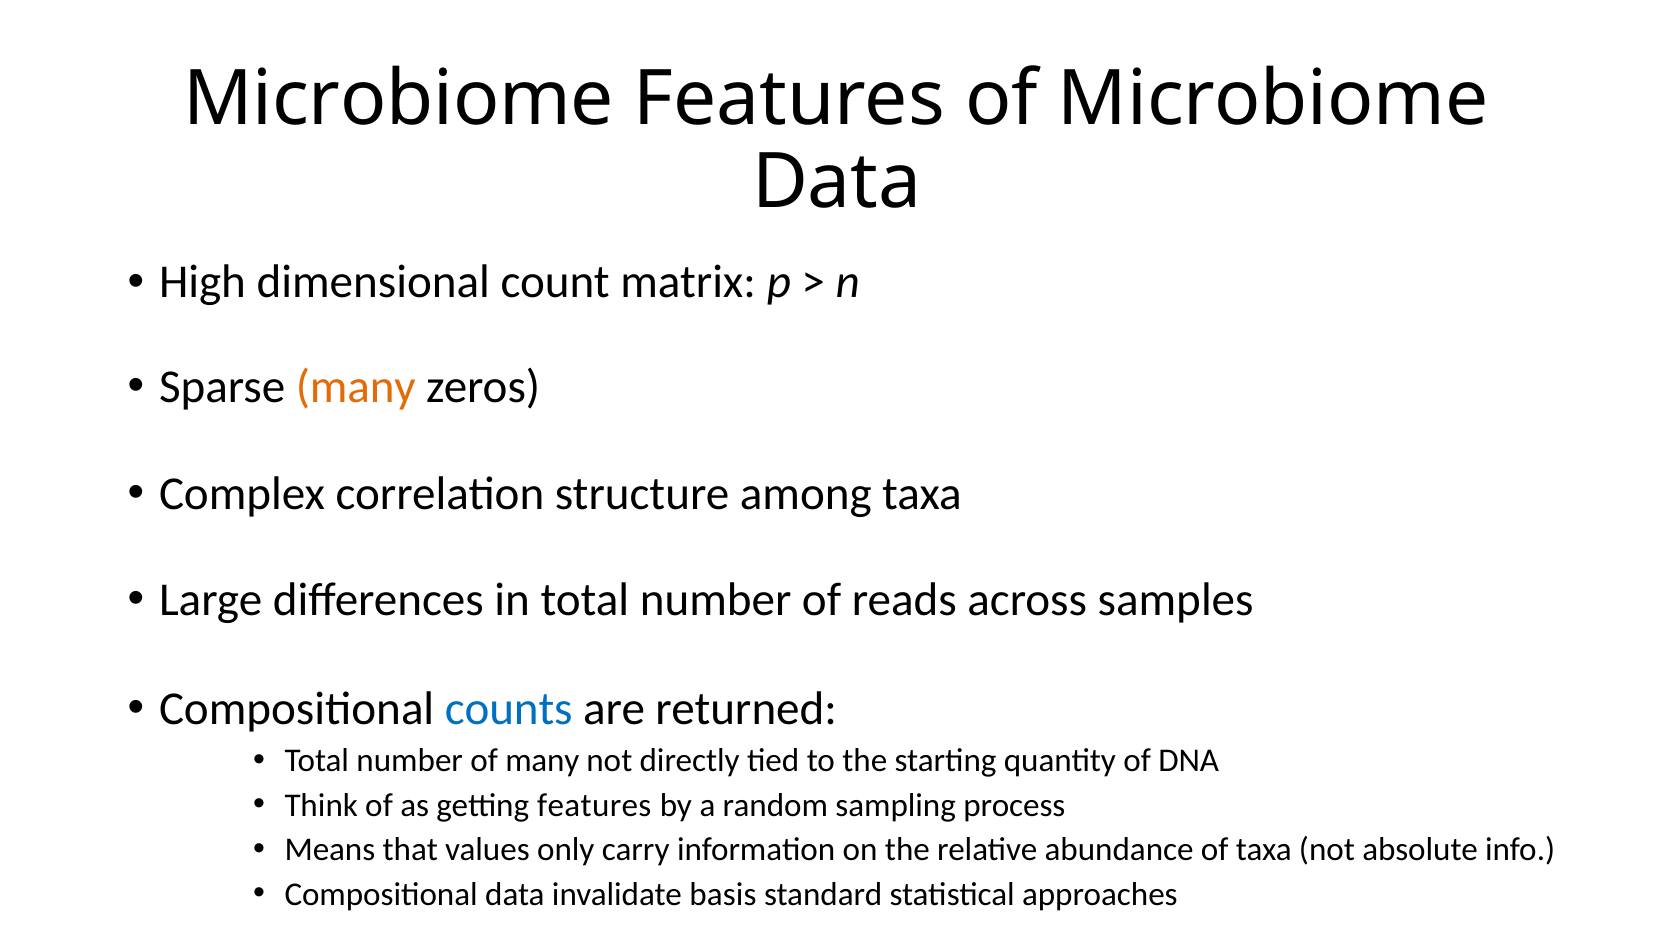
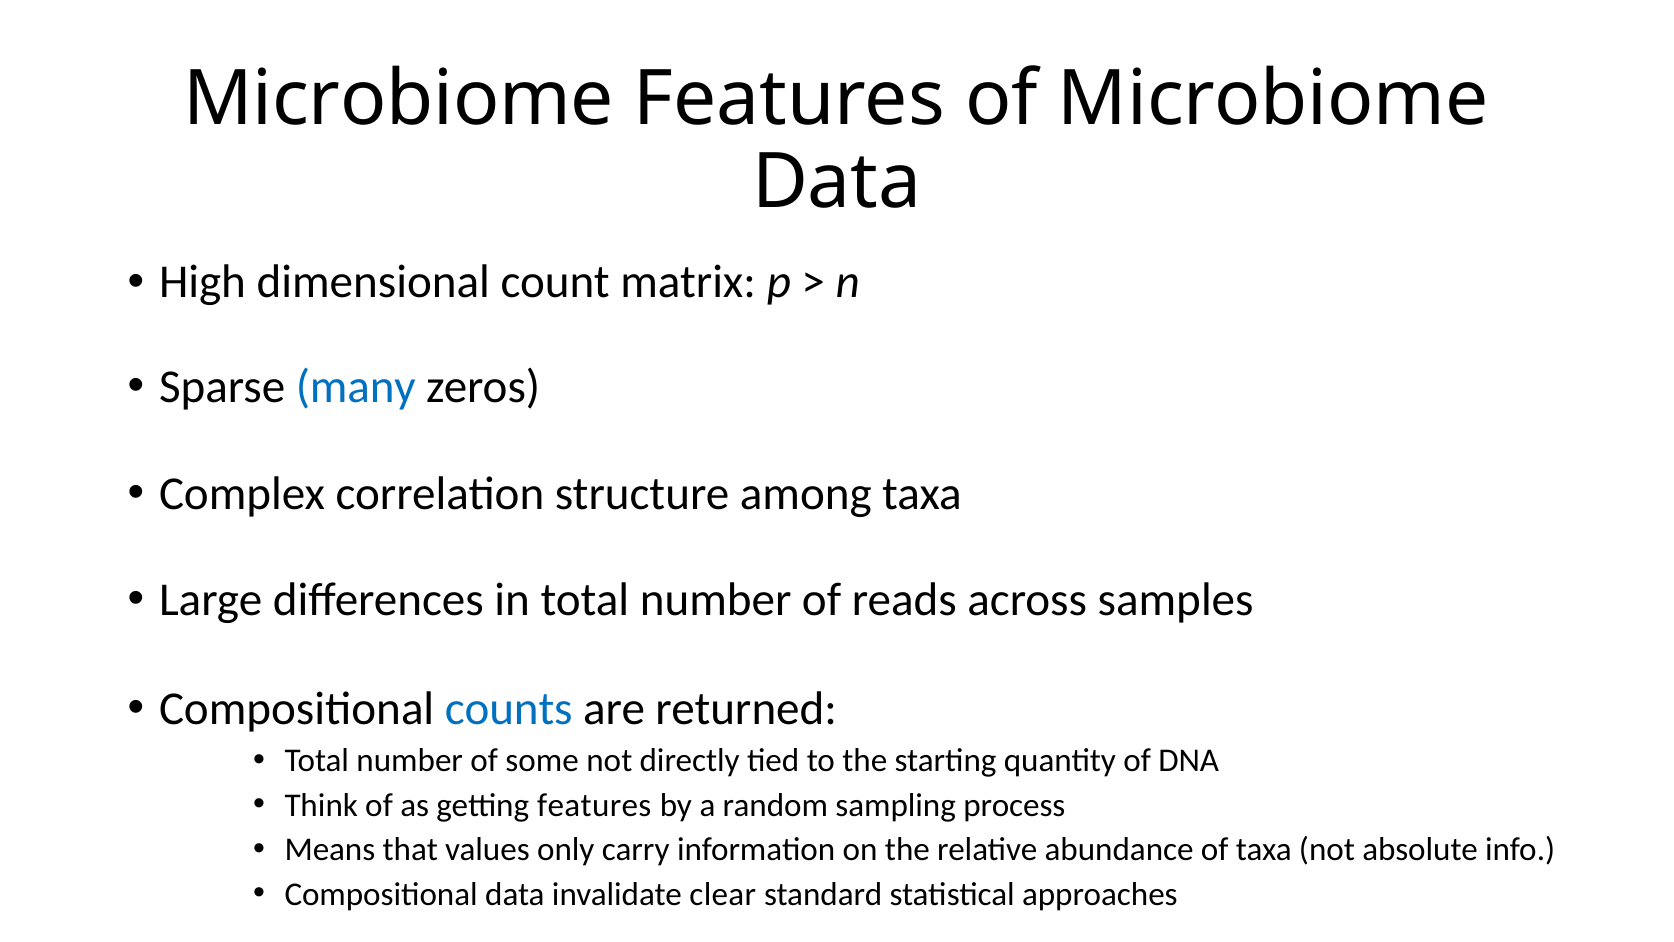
many at (356, 387) colour: orange -> blue
of many: many -> some
basis: basis -> clear
